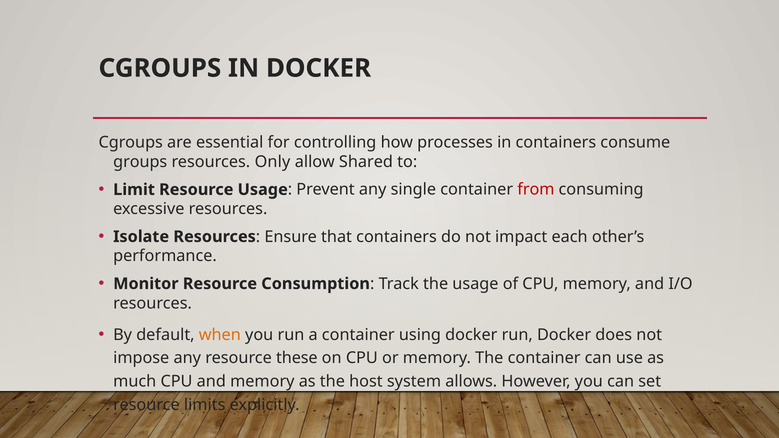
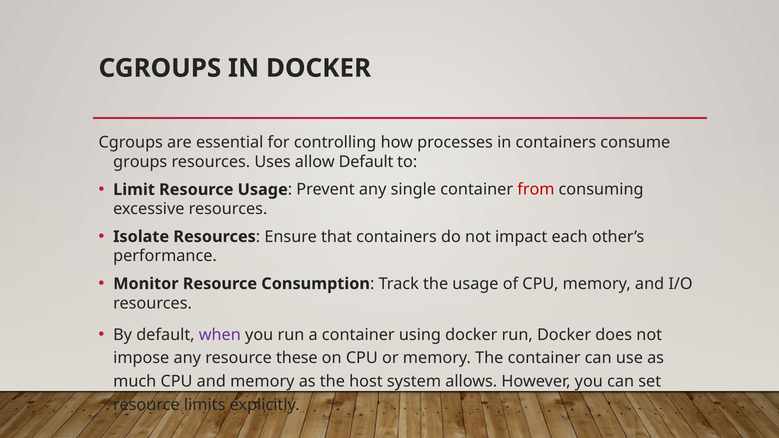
Only: Only -> Uses
allow Shared: Shared -> Default
when colour: orange -> purple
